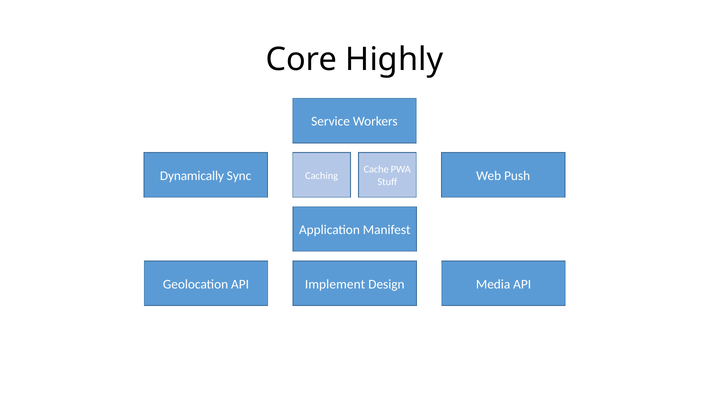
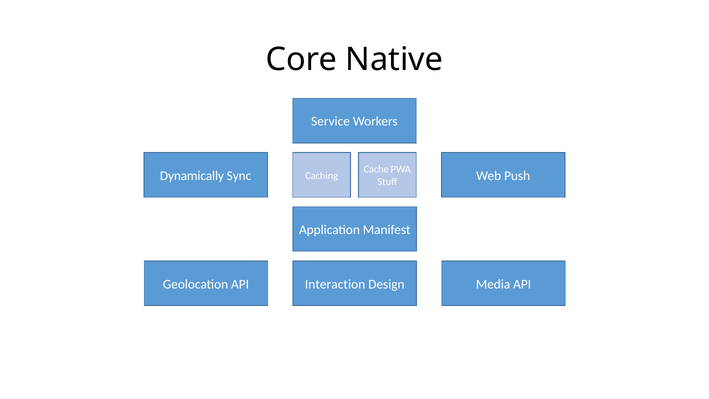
Highly: Highly -> Native
Implement: Implement -> Interaction
